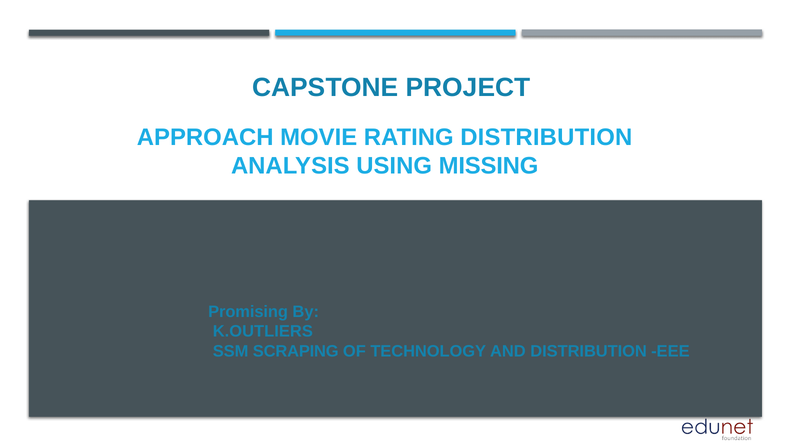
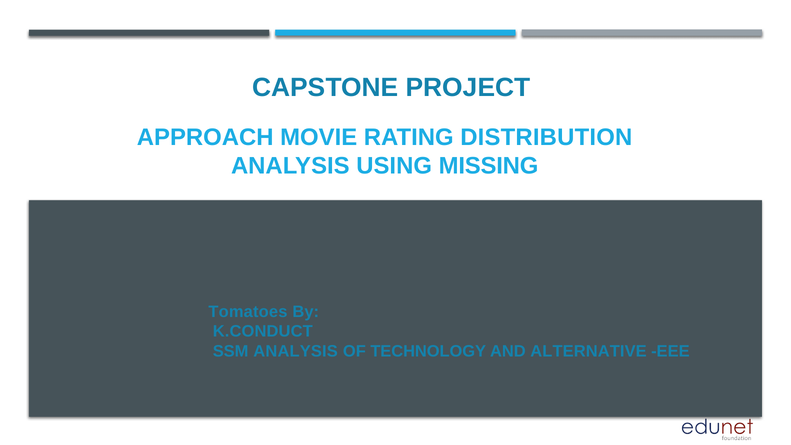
Promising: Promising -> Tomatoes
K.OUTLIERS: K.OUTLIERS -> K.CONDUCT
SSM SCRAPING: SCRAPING -> ANALYSIS
AND DISTRIBUTION: DISTRIBUTION -> ALTERNATIVE
